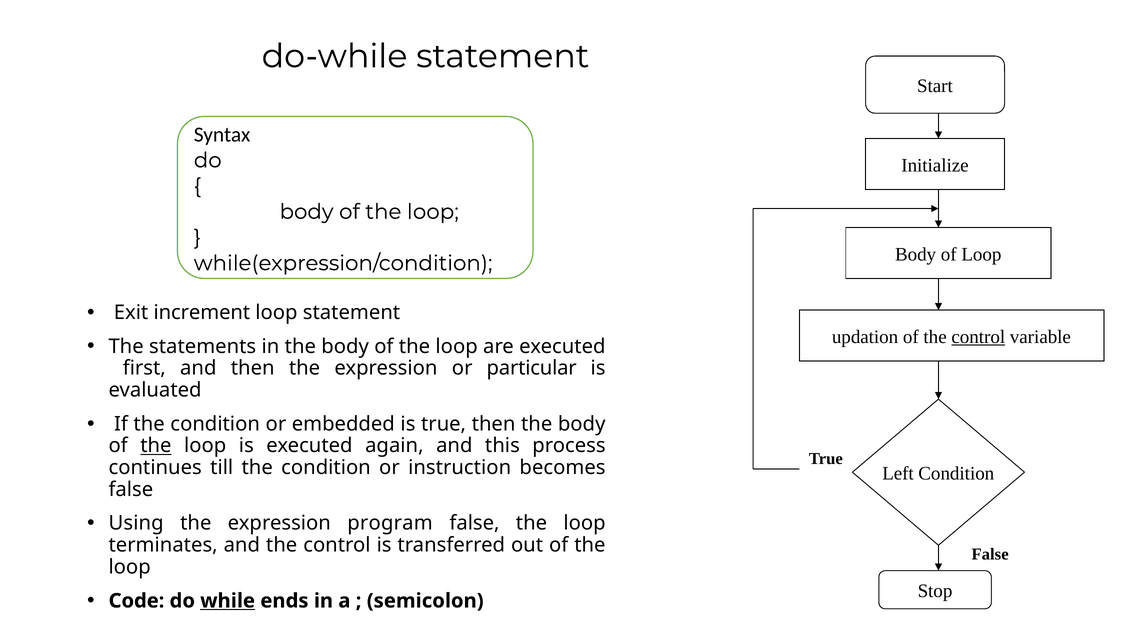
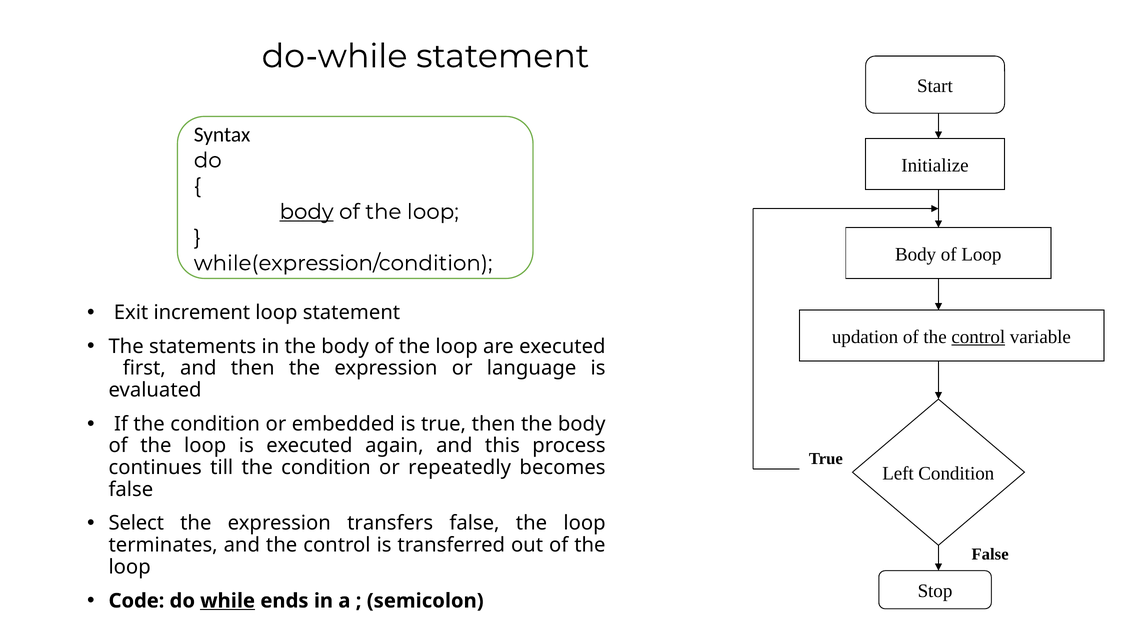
body at (306, 212) underline: none -> present
particular: particular -> language
the at (156, 446) underline: present -> none
instruction: instruction -> repeatedly
Using: Using -> Select
program: program -> transfers
